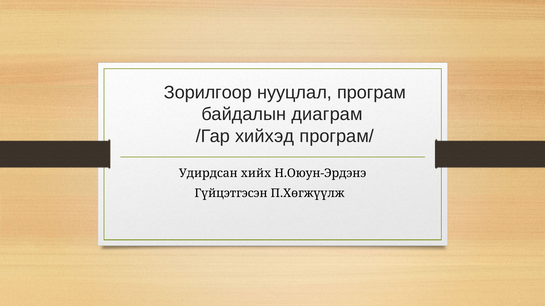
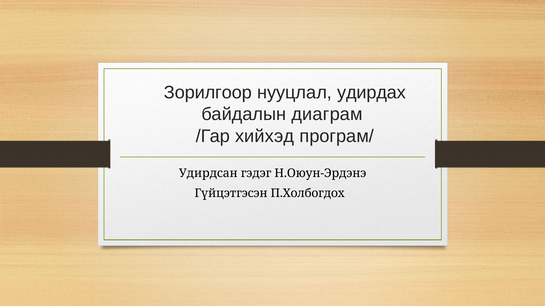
програм: програм -> удирдах
хийх: хийх -> гэдэг
П.Хөгжүүлж: П.Хөгжүүлж -> П.Холбогдох
